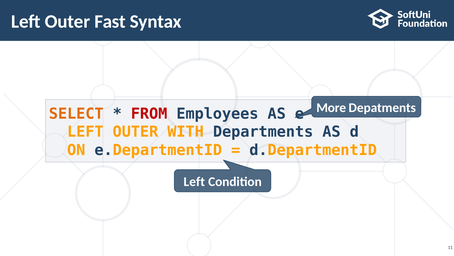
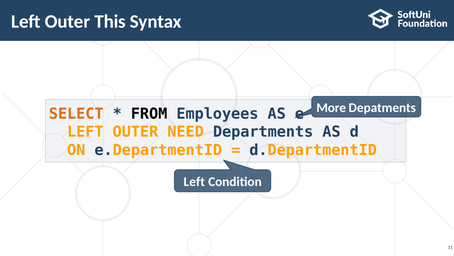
Fast: Fast -> This
FROM colour: red -> black
WITH: WITH -> NEED
